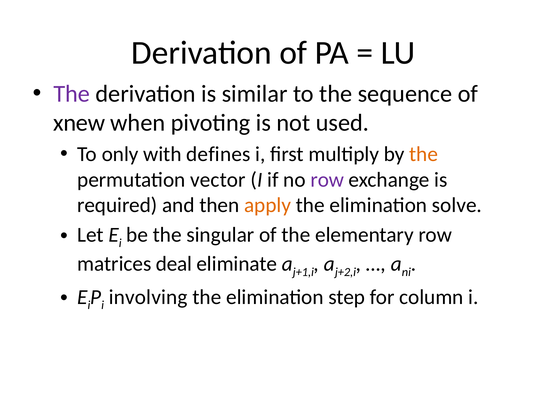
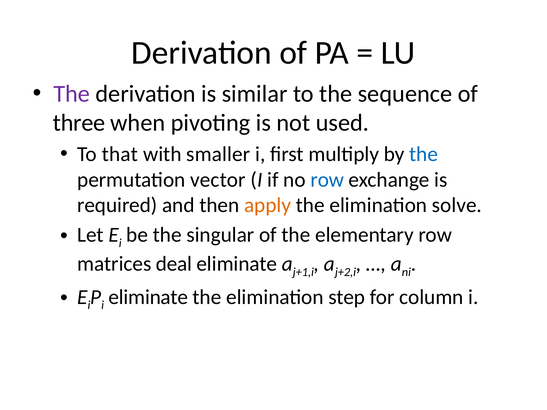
xnew: xnew -> three
only: only -> that
defines: defines -> smaller
the at (424, 154) colour: orange -> blue
row at (327, 180) colour: purple -> blue
i involving: involving -> eliminate
